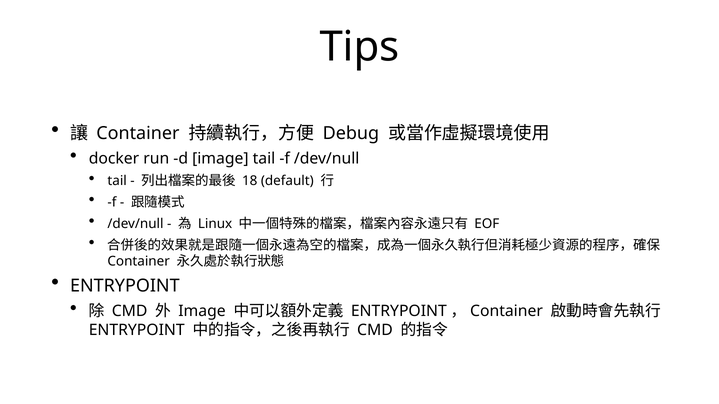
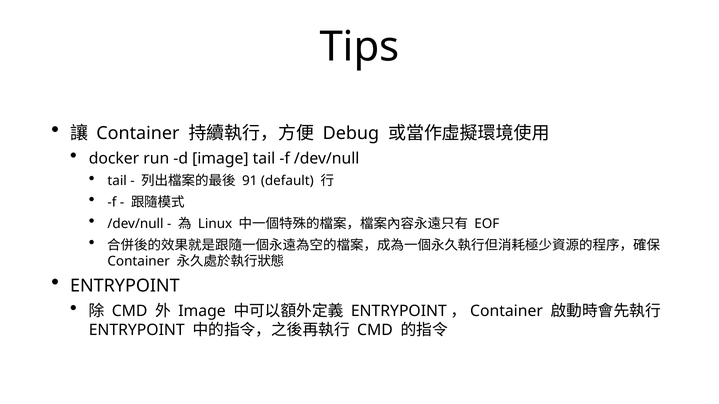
18: 18 -> 91
